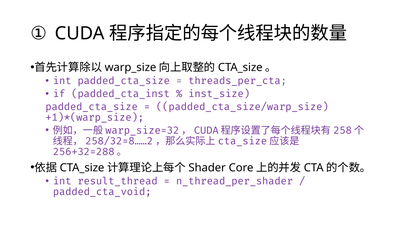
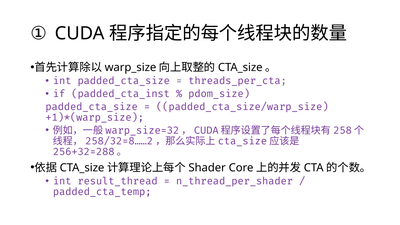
inst_size: inst_size -> pdom_size
padded_cta_void: padded_cta_void -> padded_cta_temp
